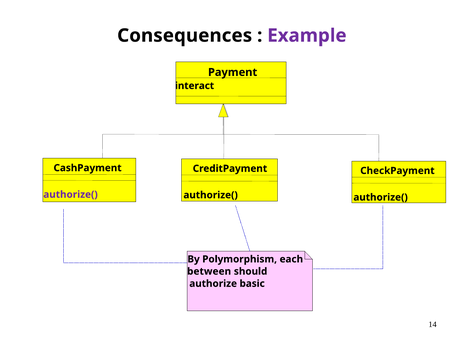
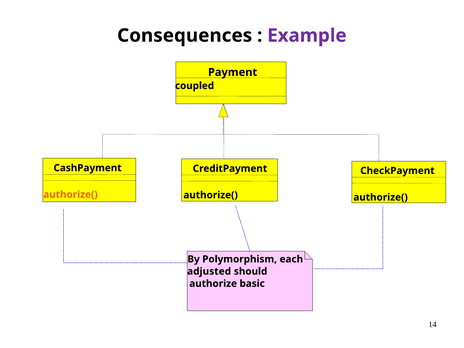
interact: interact -> coupled
authorize( at (71, 194) colour: purple -> orange
between: between -> adjusted
